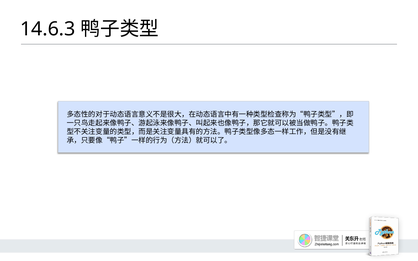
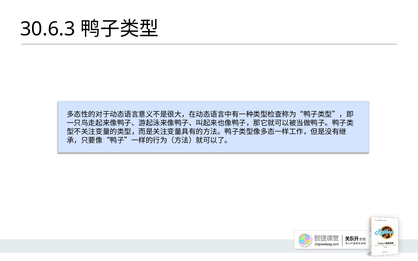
14.6.3: 14.6.3 -> 30.6.3
